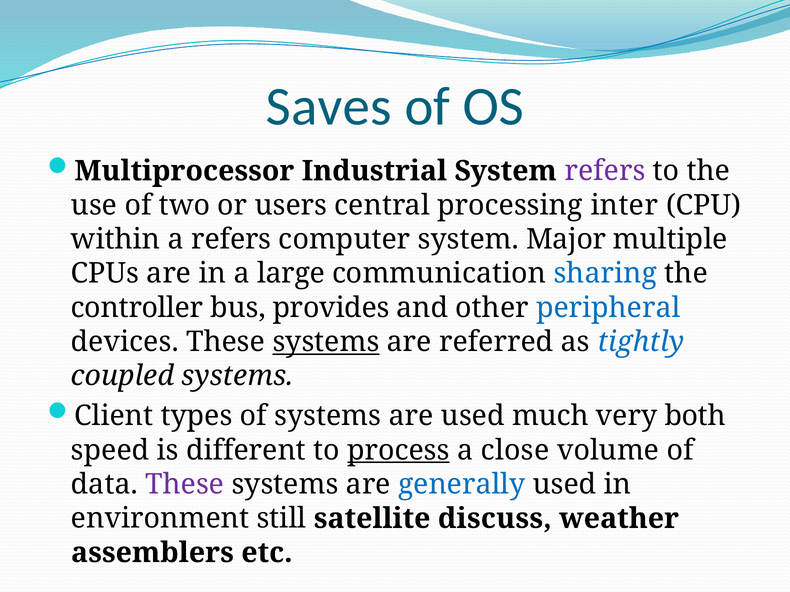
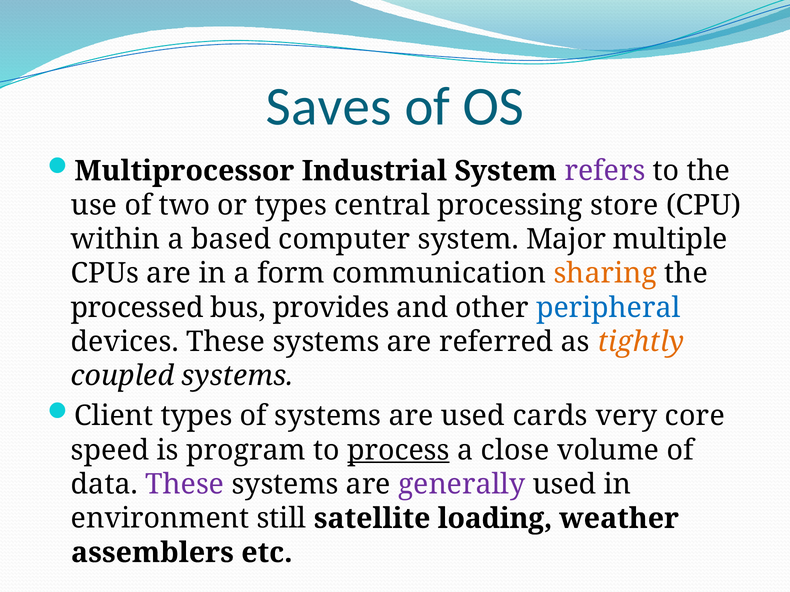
or users: users -> types
inter: inter -> store
a refers: refers -> based
large: large -> form
sharing colour: blue -> orange
controller: controller -> processed
systems at (326, 342) underline: present -> none
tightly colour: blue -> orange
much: much -> cards
both: both -> core
different: different -> program
generally colour: blue -> purple
discuss: discuss -> loading
